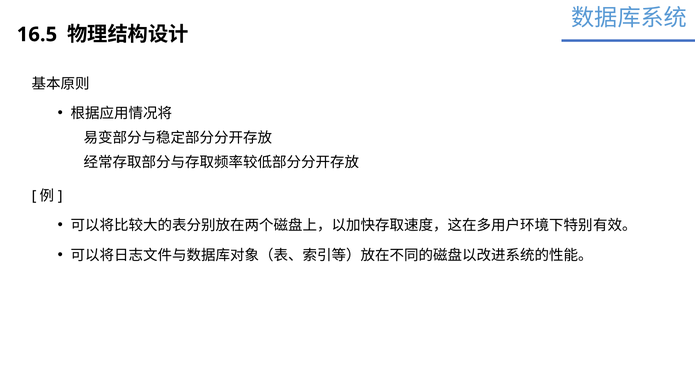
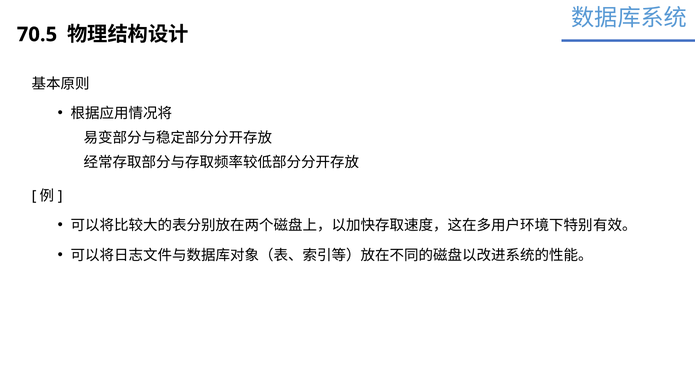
16.5: 16.5 -> 70.5
